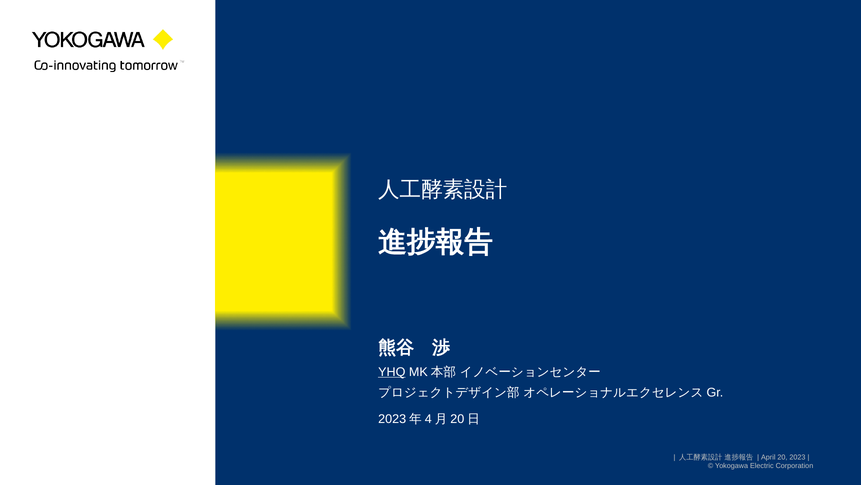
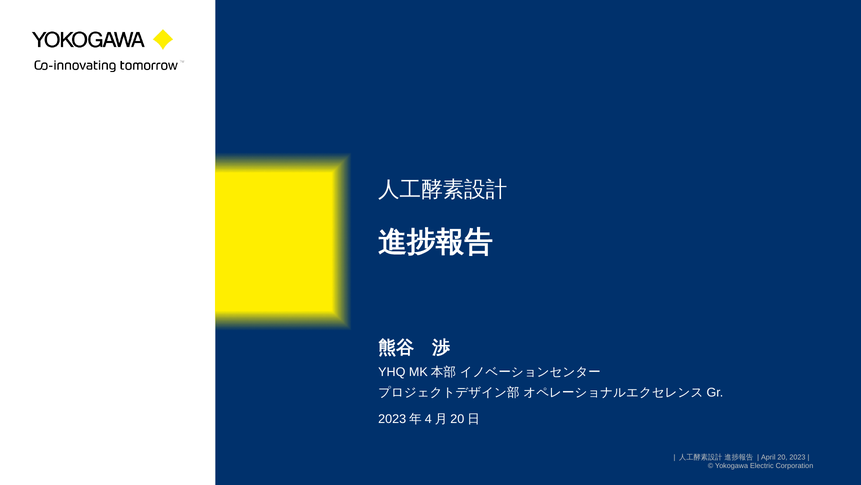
YHQ underline: present -> none
